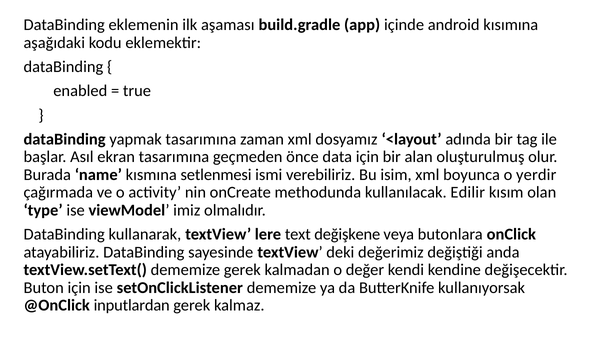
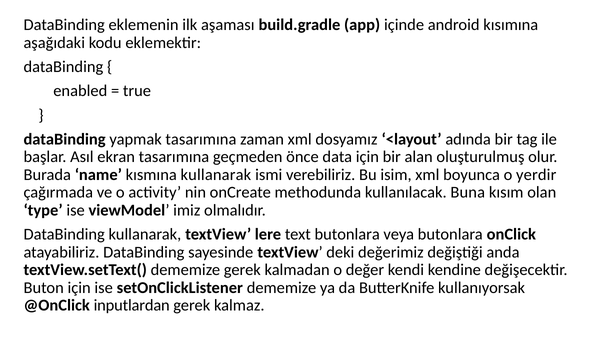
kısmına setlenmesi: setlenmesi -> kullanarak
Edilir: Edilir -> Buna
text değişkene: değişkene -> butonlara
